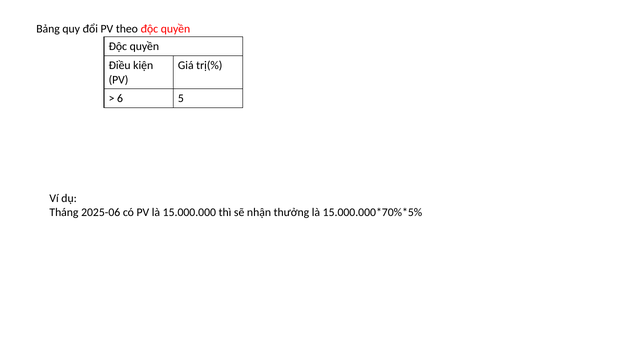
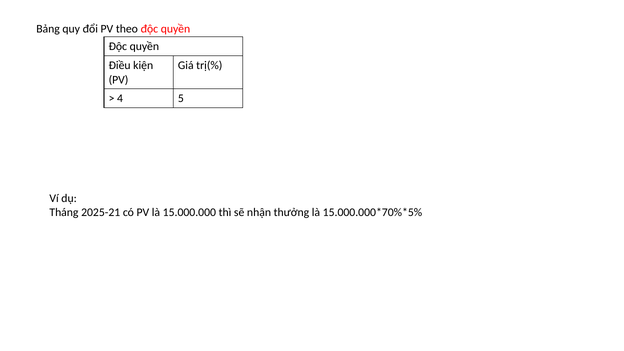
6: 6 -> 4
2025-06: 2025-06 -> 2025-21
